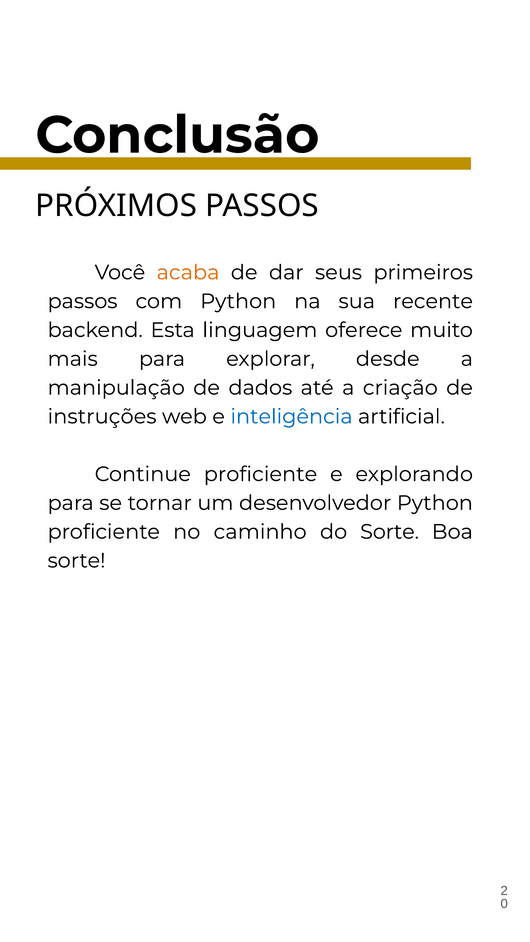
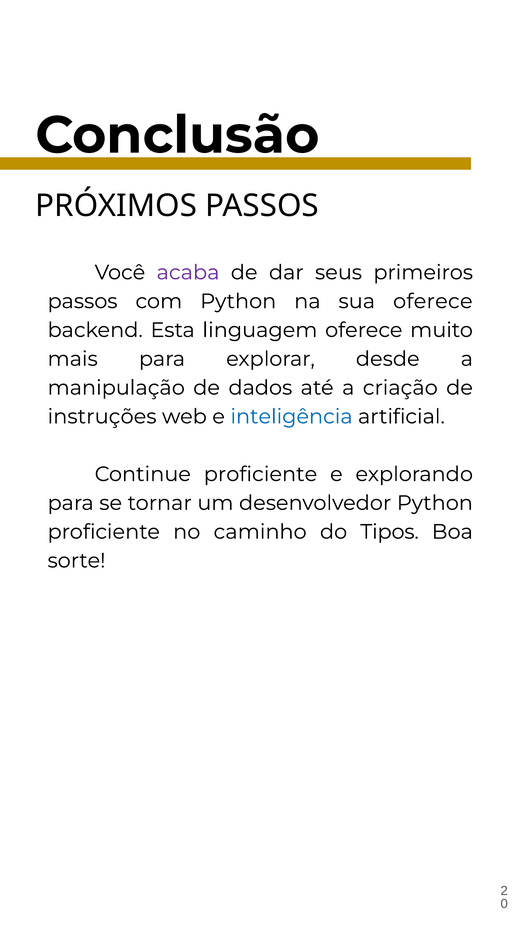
acaba colour: orange -> purple
sua recente: recente -> oferece
do Sorte: Sorte -> Tipos
